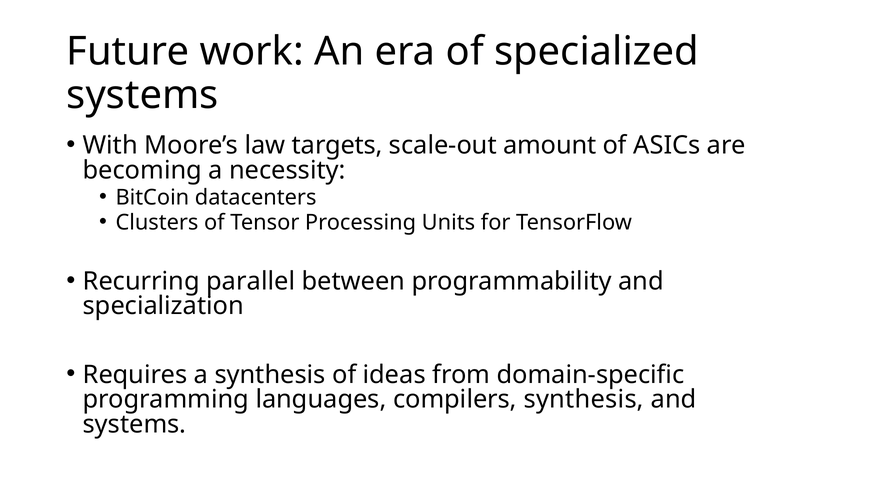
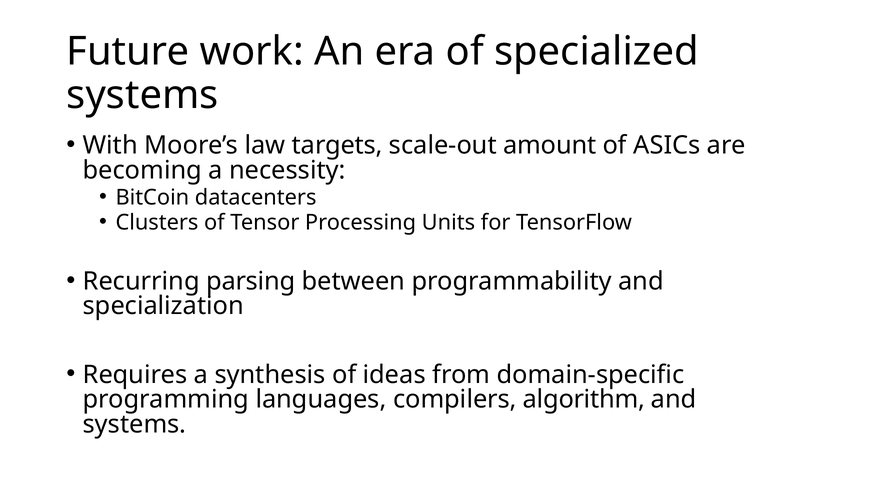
parallel: parallel -> parsing
compilers synthesis: synthesis -> algorithm
